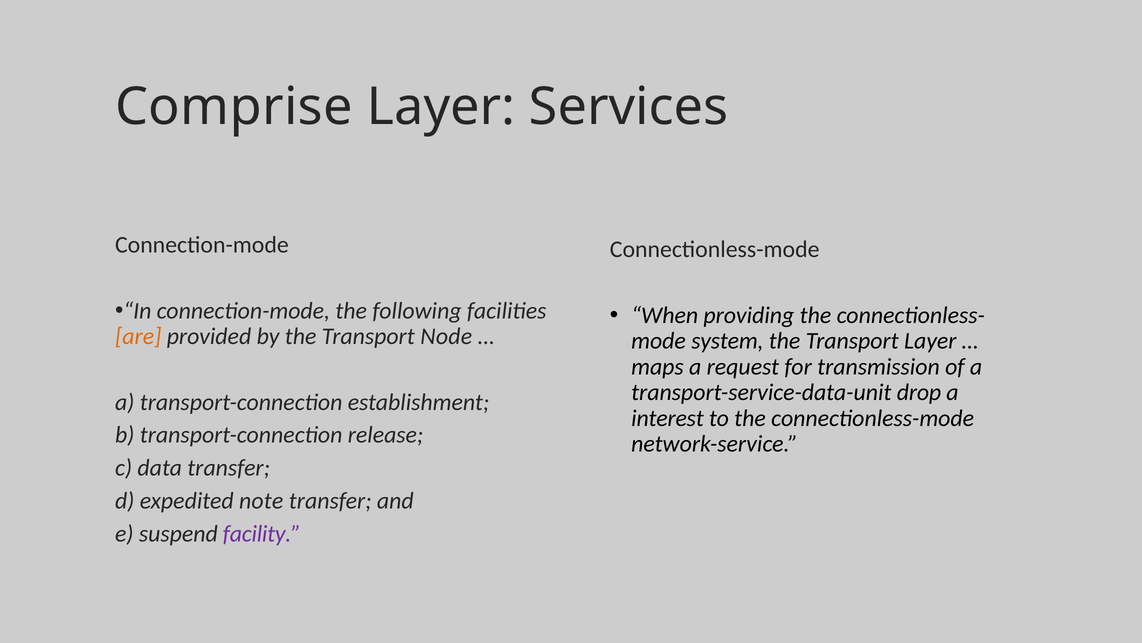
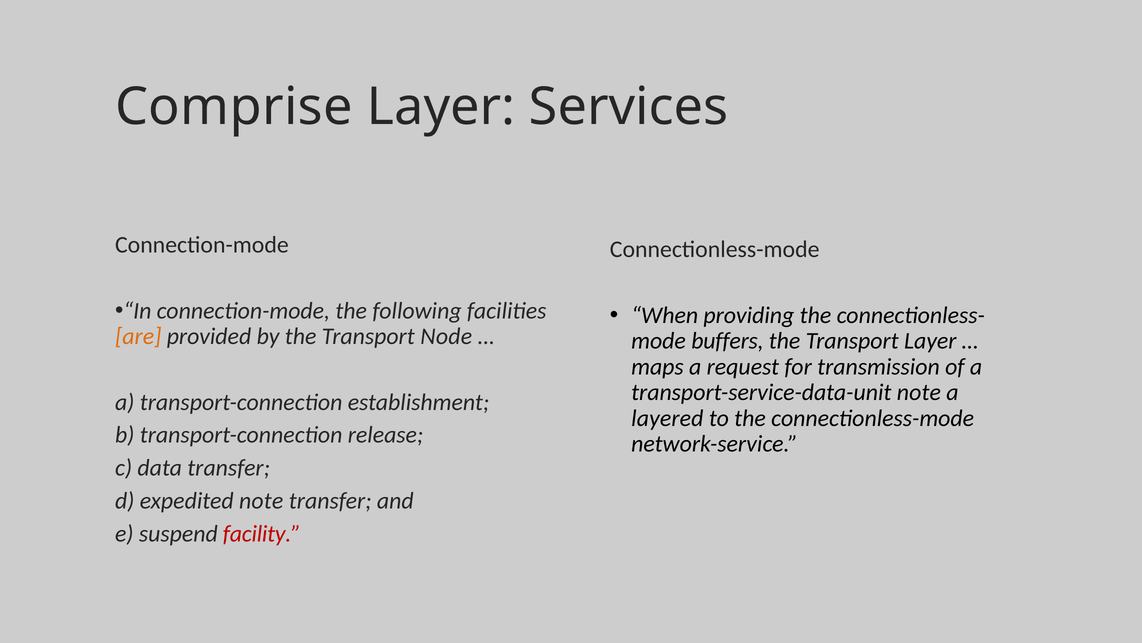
system: system -> buffers
transport-service-data-unit drop: drop -> note
interest: interest -> layered
facility colour: purple -> red
